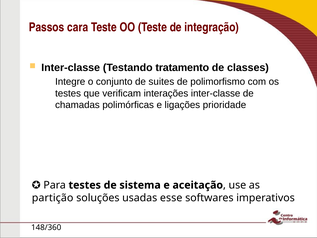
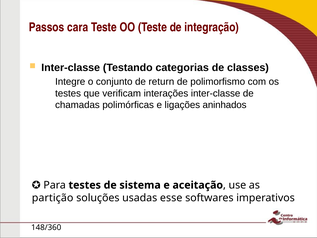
tratamento: tratamento -> categorias
suites: suites -> return
prioridade: prioridade -> aninhados
